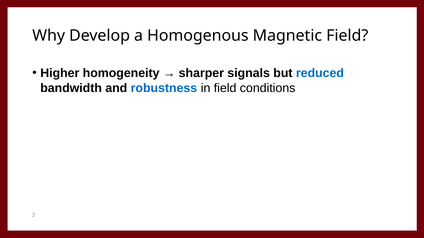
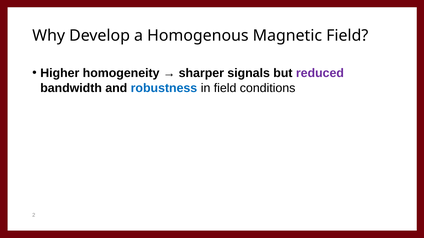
reduced colour: blue -> purple
